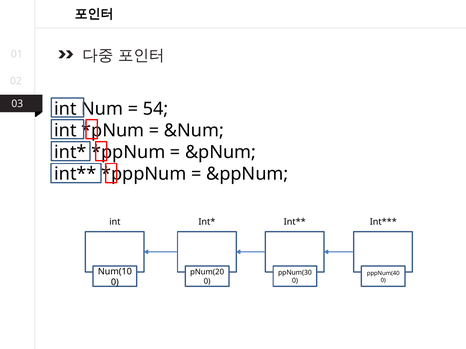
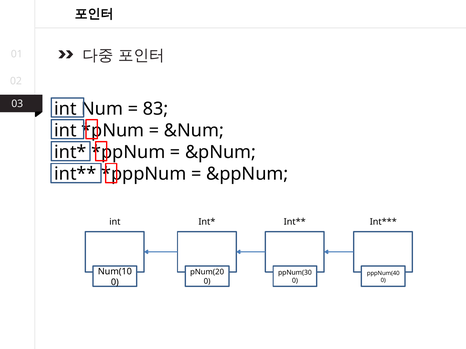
54: 54 -> 83
